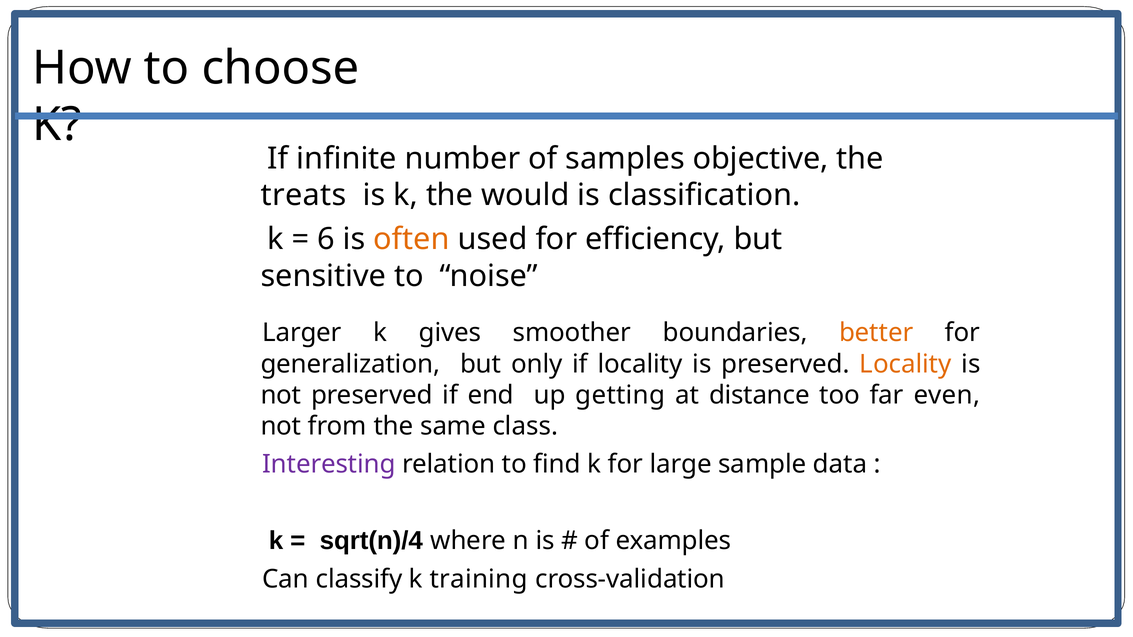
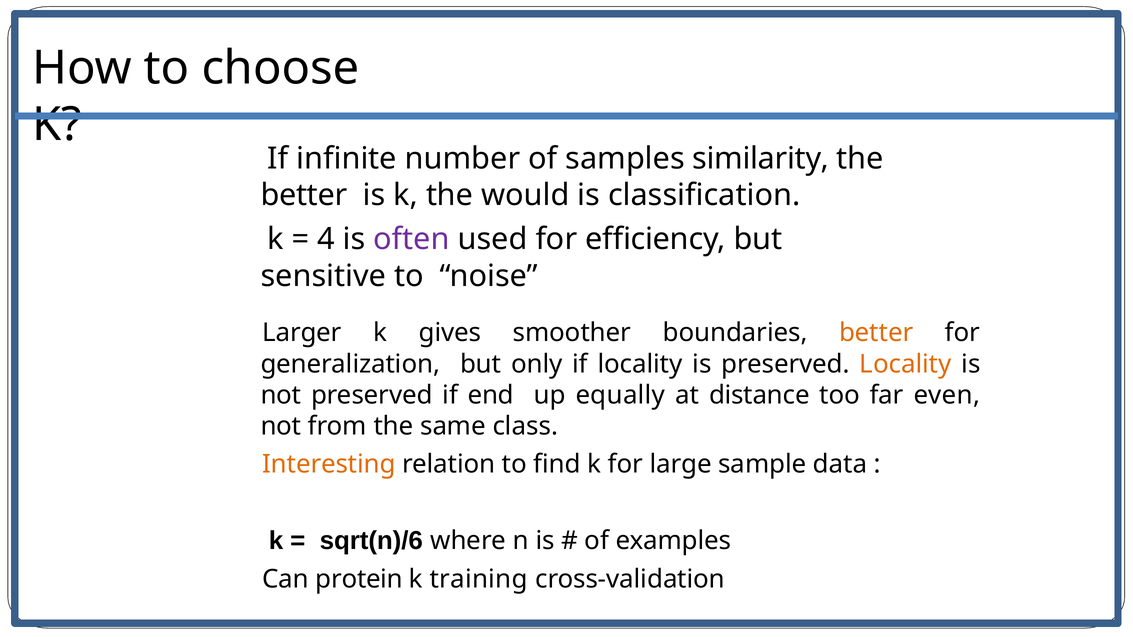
objective: objective -> similarity
treats at (304, 195): treats -> better
6: 6 -> 4
often colour: orange -> purple
getting: getting -> equally
Interesting colour: purple -> orange
sqrt(n)/4: sqrt(n)/4 -> sqrt(n)/6
classify: classify -> protein
